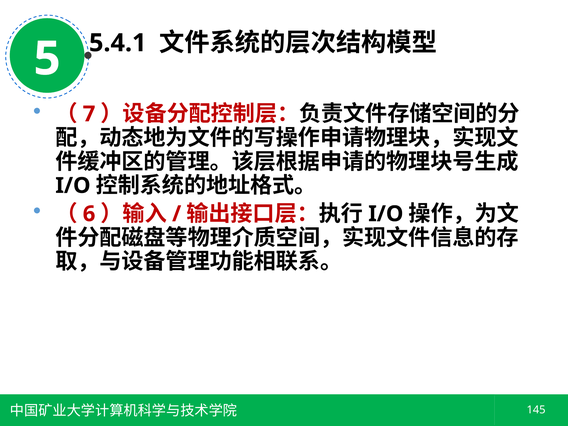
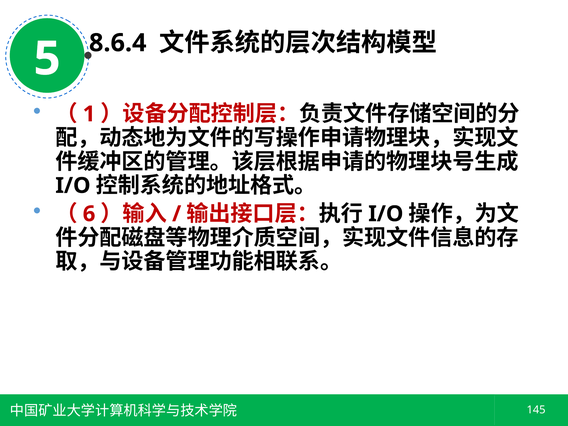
5.4.1: 5.4.1 -> 8.6.4
7: 7 -> 1
